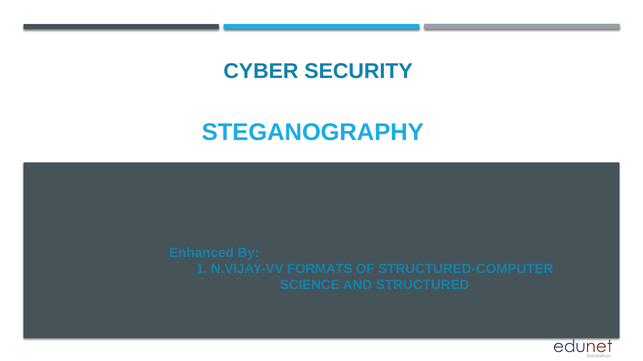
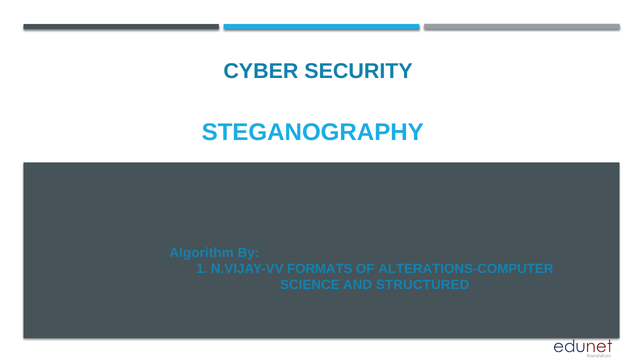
Enhanced: Enhanced -> Algorithm
STRUCTURED-COMPUTER: STRUCTURED-COMPUTER -> ALTERATIONS-COMPUTER
